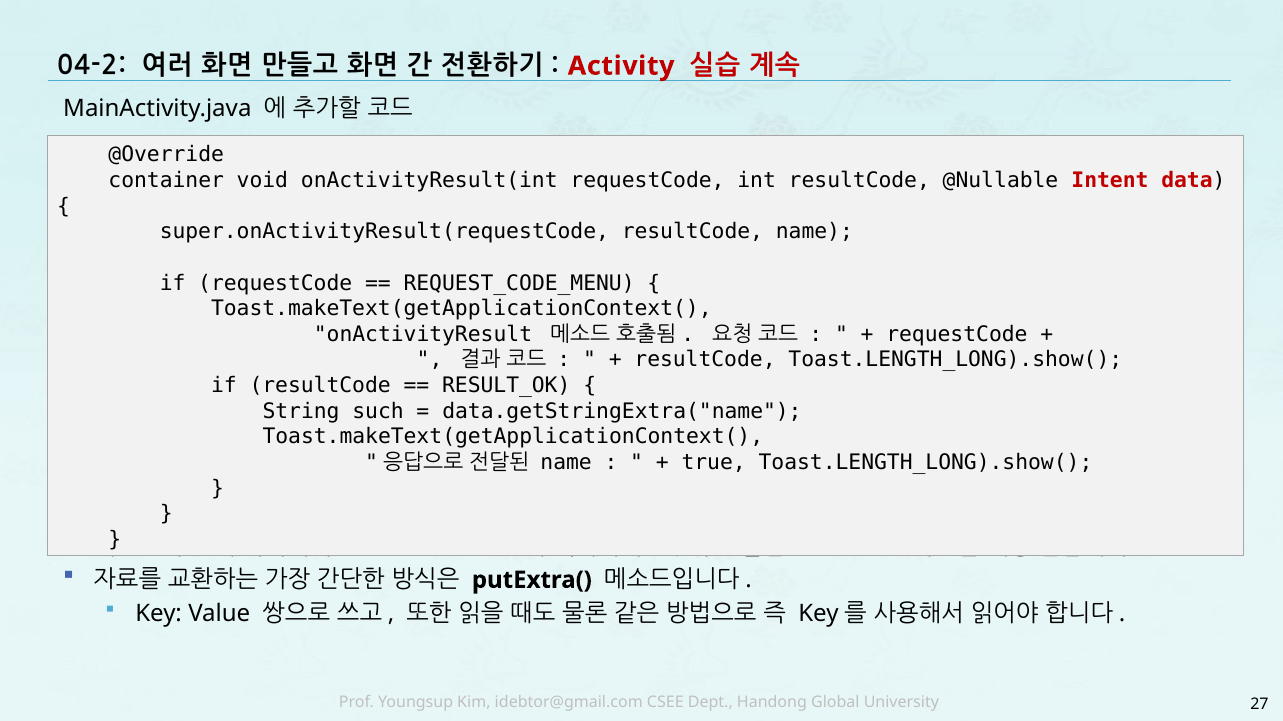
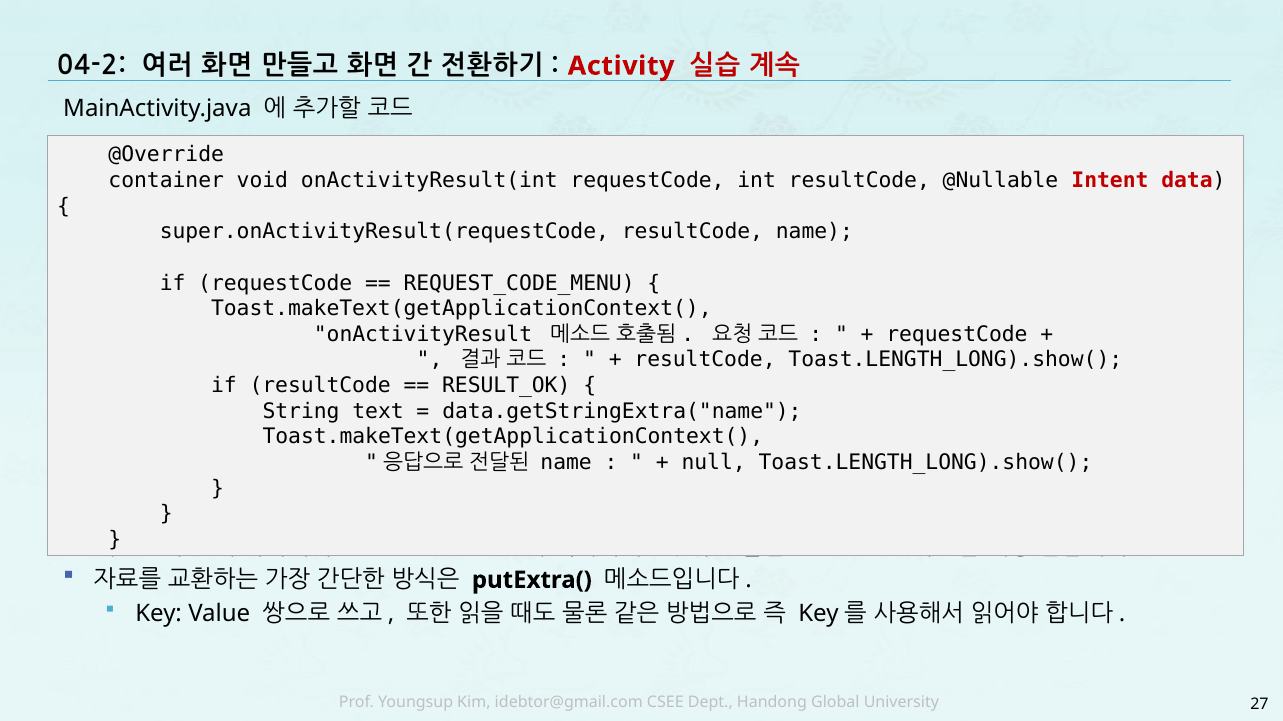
such: such -> text
true: true -> null
